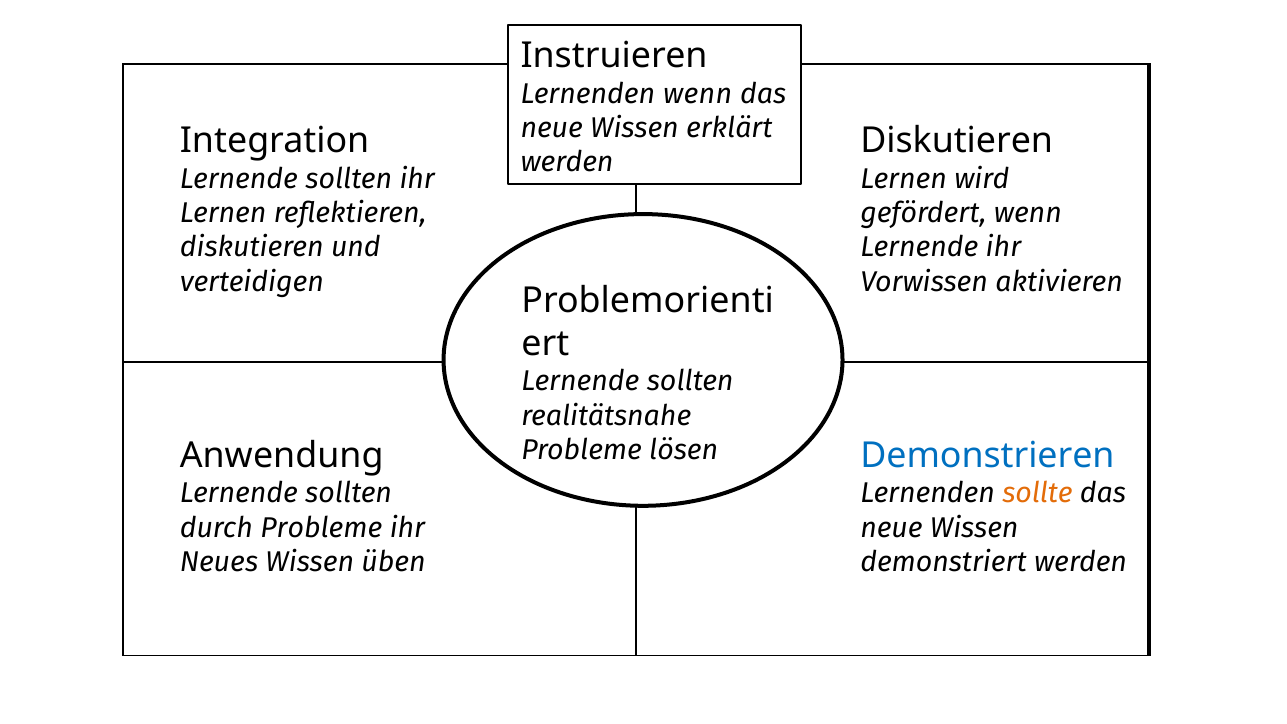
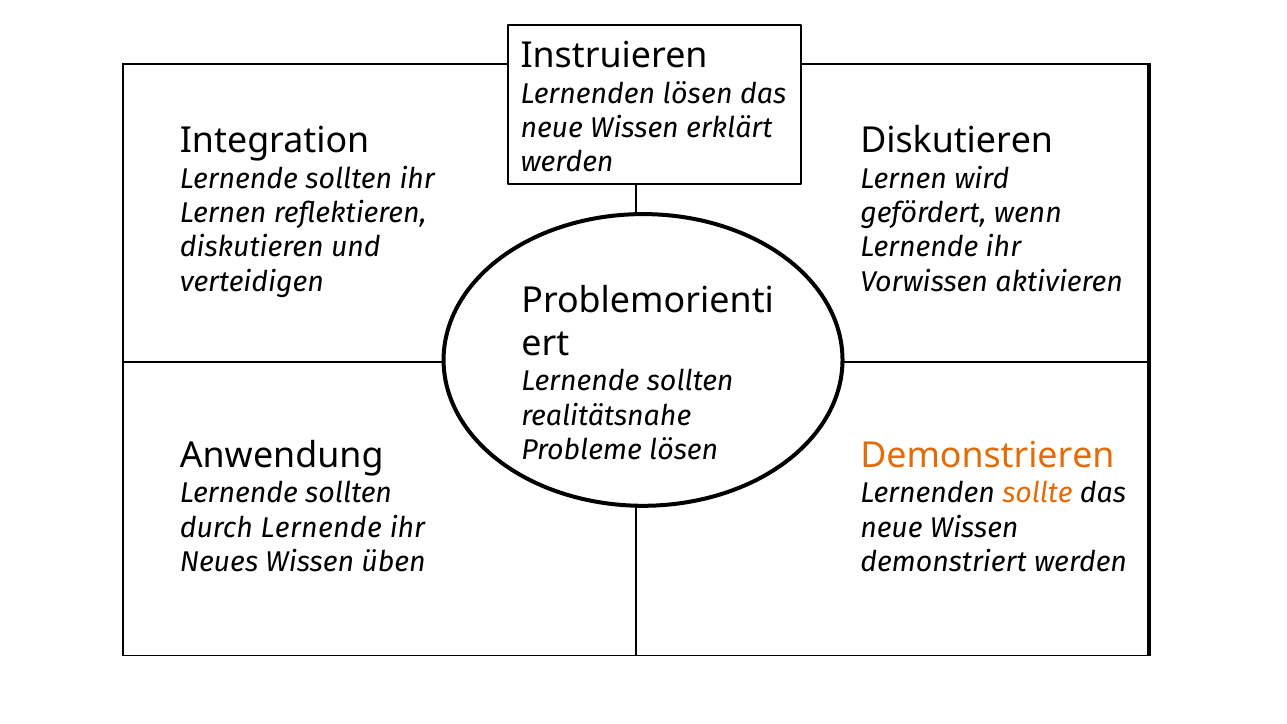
Lernenden wenn: wenn -> lösen
Demonstrieren colour: blue -> orange
durch Probleme: Probleme -> Lernende
